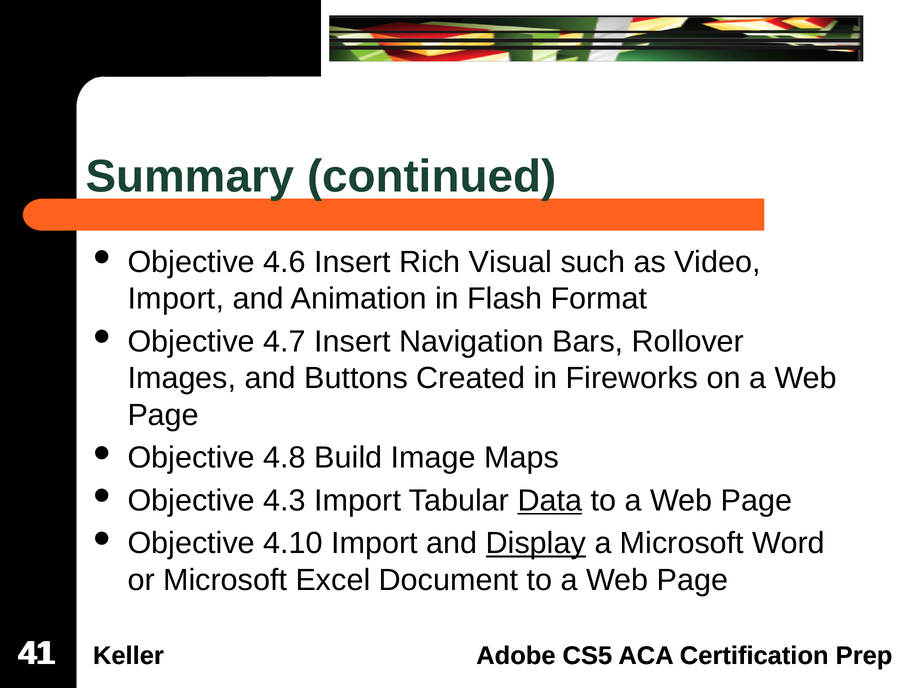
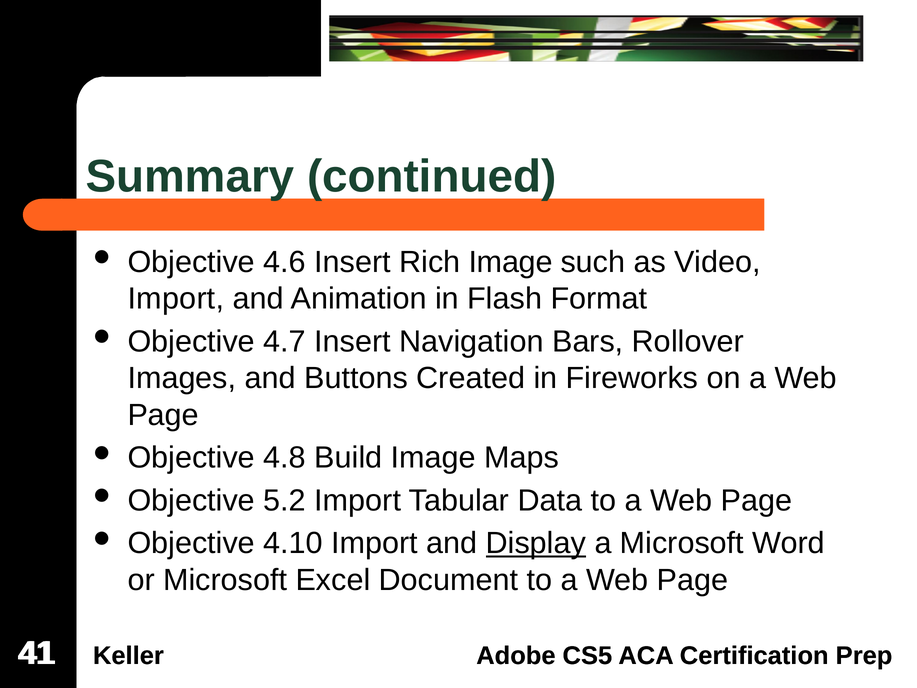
Rich Visual: Visual -> Image
4.3: 4.3 -> 5.2
Data underline: present -> none
